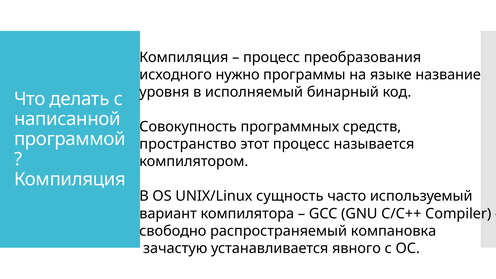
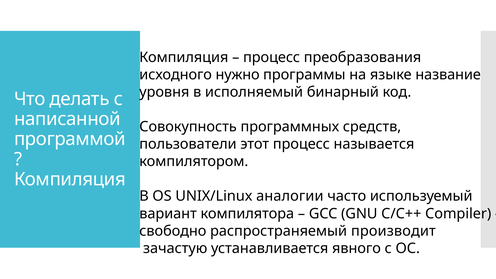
пространство: пространство -> пользователи
сущность: сущность -> аналогии
компановка: компановка -> производит
